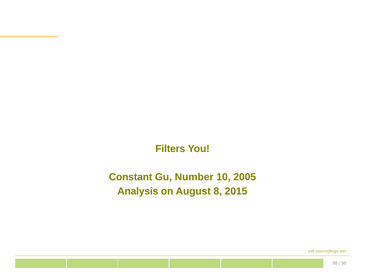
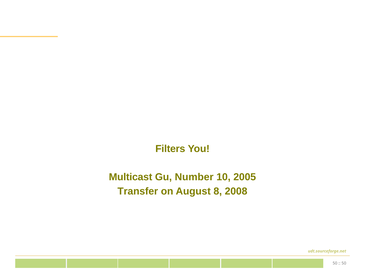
Constant: Constant -> Multicast
Analysis: Analysis -> Transfer
2015: 2015 -> 2008
